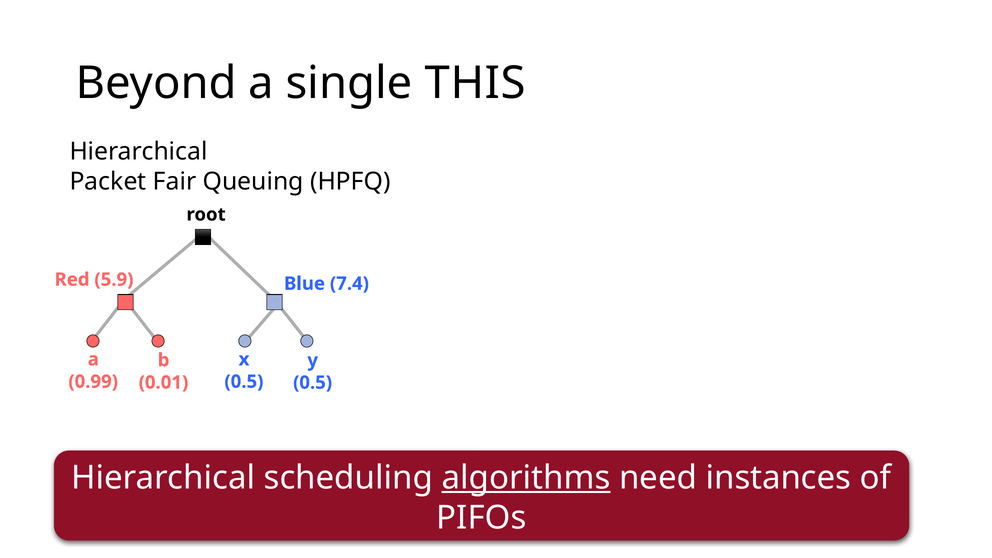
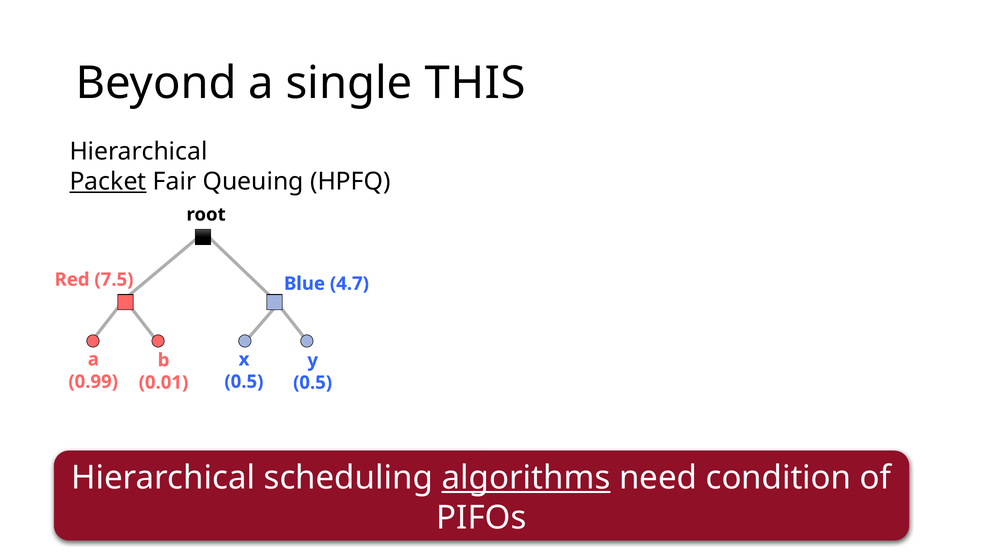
Packet underline: none -> present
5.9: 5.9 -> 7.5
7.4: 7.4 -> 4.7
instances: instances -> condition
